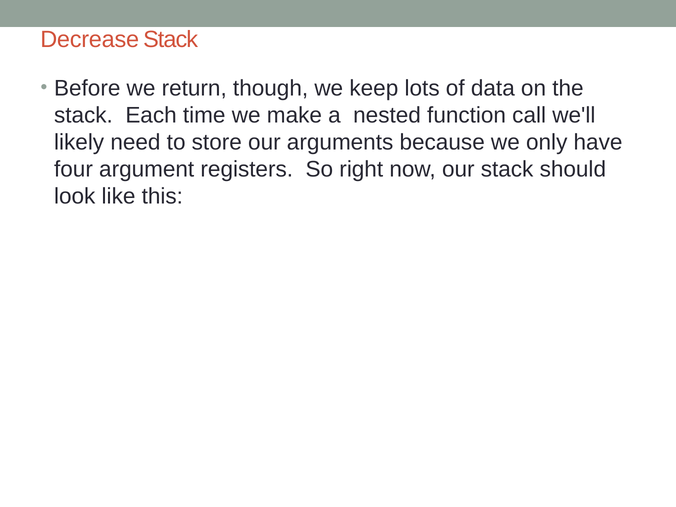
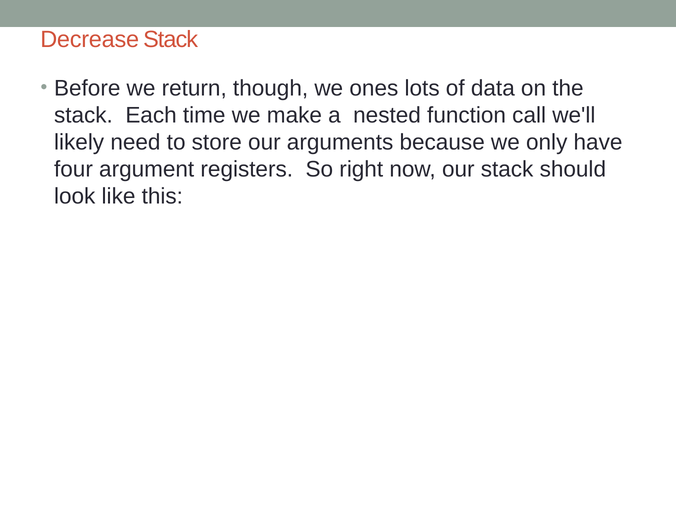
keep: keep -> ones
